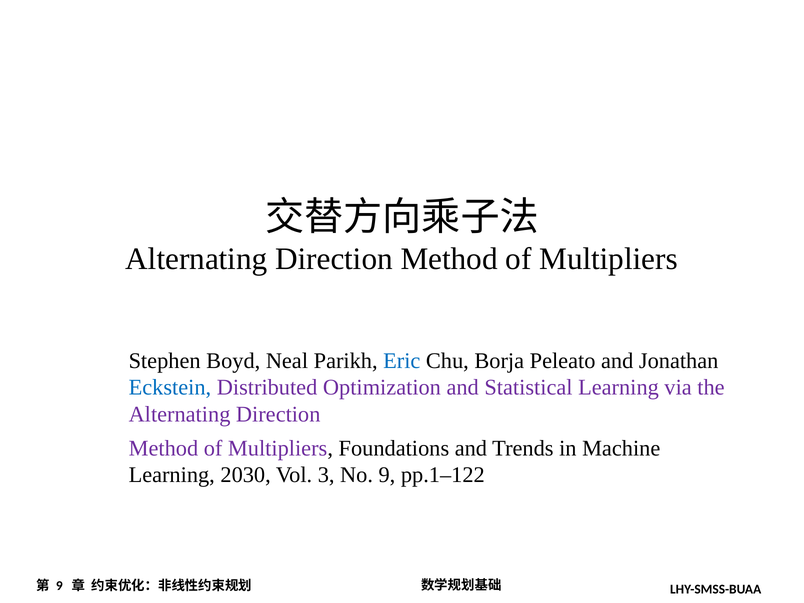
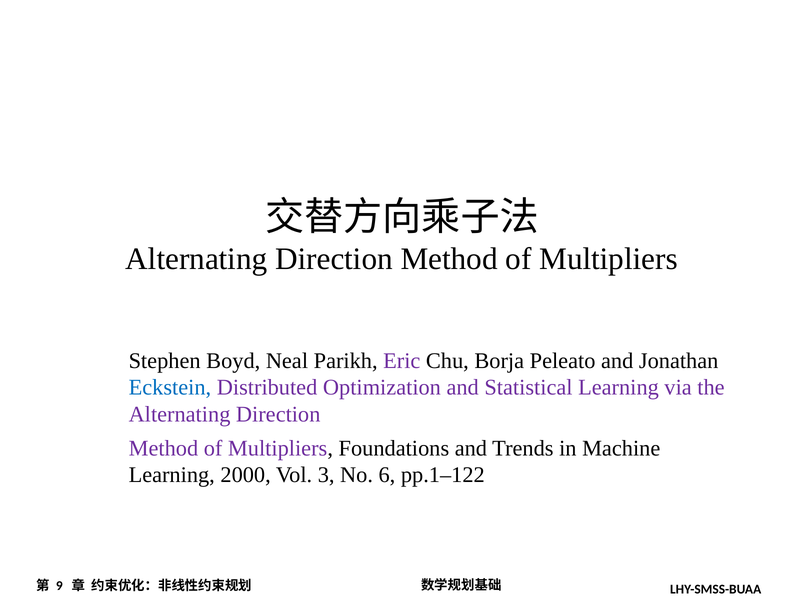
Eric colour: blue -> purple
2030: 2030 -> 2000
No 9: 9 -> 6
